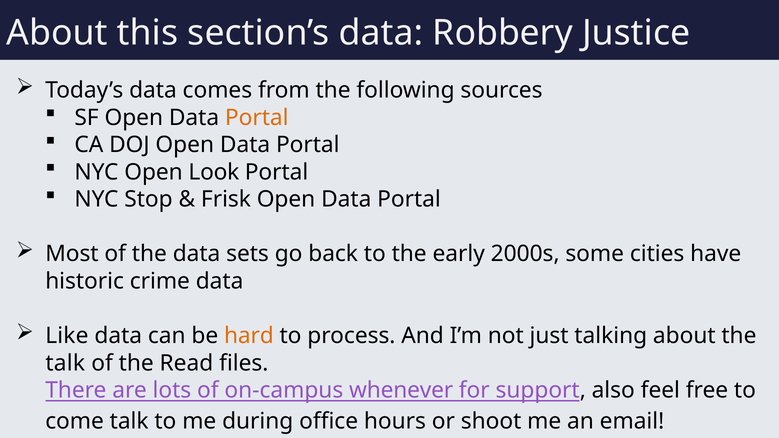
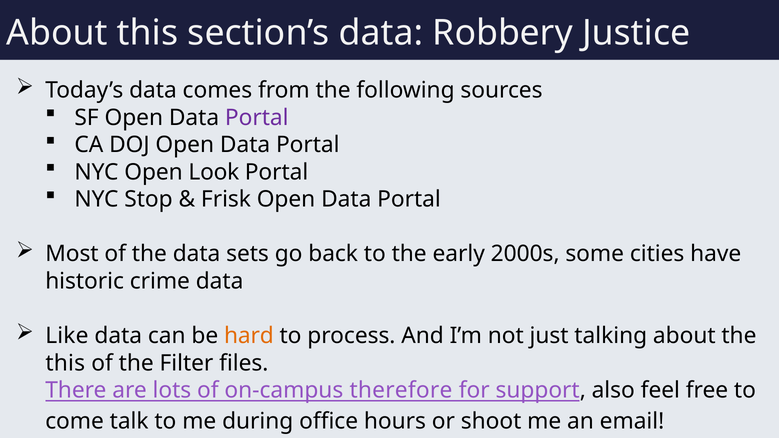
Portal at (257, 118) colour: orange -> purple
talk at (65, 363): talk -> this
Read: Read -> Filter
whenever: whenever -> therefore
